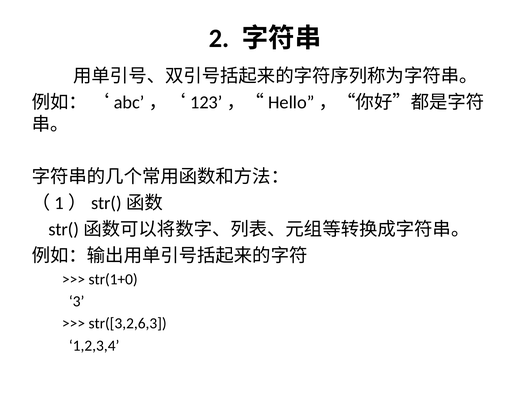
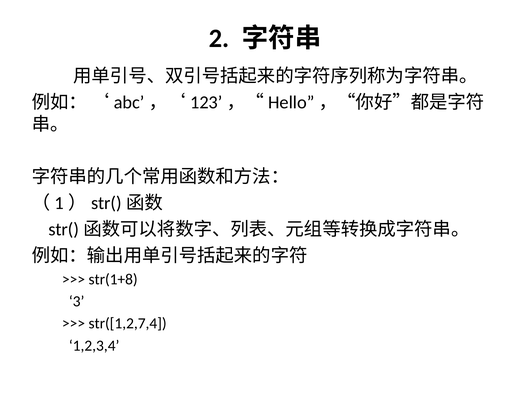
str(1+0: str(1+0 -> str(1+8
str([3,2,6,3: str([3,2,6,3 -> str([1,2,7,4
